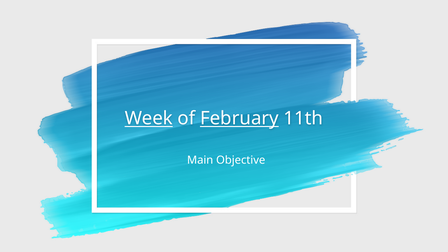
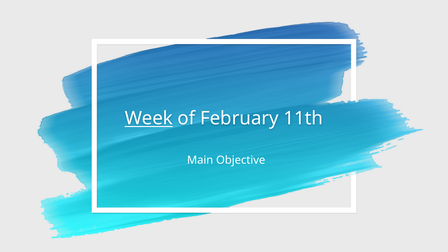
February underline: present -> none
